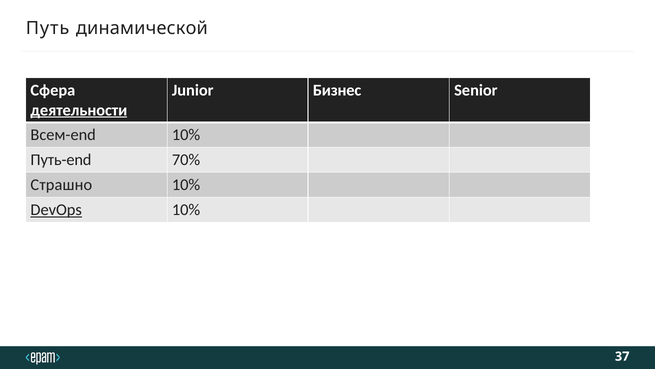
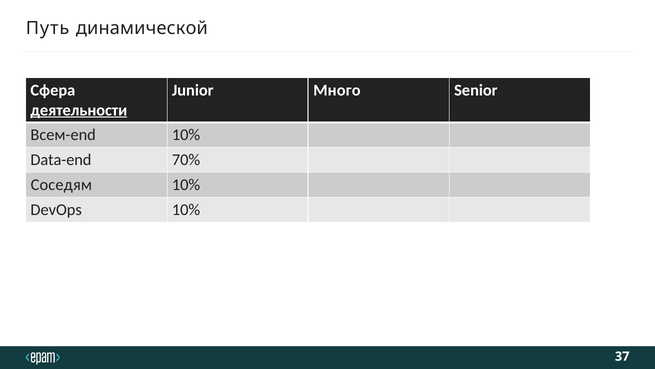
Бизнес: Бизнес -> Много
Путь-end: Путь-end -> Data-end
Страшно: Страшно -> Соседям
DevOps underline: present -> none
